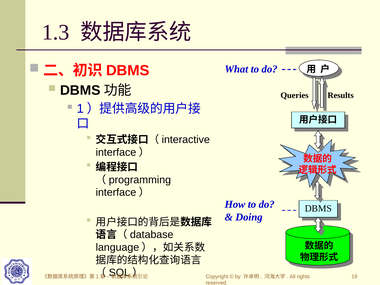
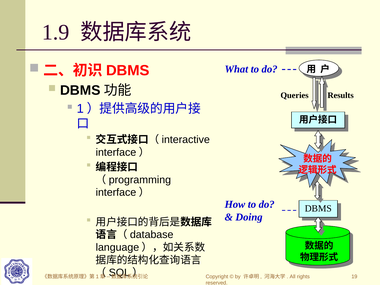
1.3: 1.3 -> 1.9
